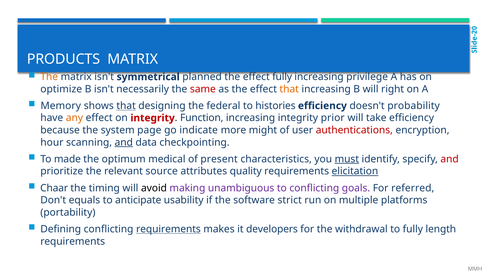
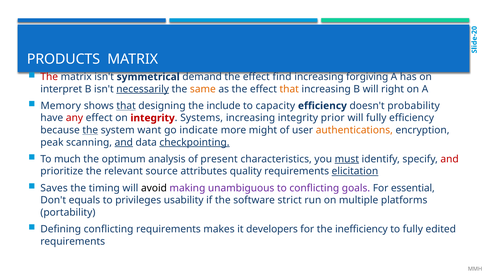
The at (49, 77) colour: orange -> red
planned: planned -> demand
effect fully: fully -> find
privilege: privilege -> forgiving
optimize: optimize -> interpret
necessarily underline: none -> present
same colour: red -> orange
federal: federal -> include
histories: histories -> capacity
any colour: orange -> red
Function: Function -> Systems
will take: take -> fully
the at (90, 130) underline: none -> present
page: page -> want
authentications colour: red -> orange
hour: hour -> peak
checkpointing underline: none -> present
made: made -> much
medical: medical -> analysis
Chaar: Chaar -> Saves
referred: referred -> essential
anticipate: anticipate -> privileges
requirements at (168, 229) underline: present -> none
withdrawal: withdrawal -> inefficiency
length: length -> edited
